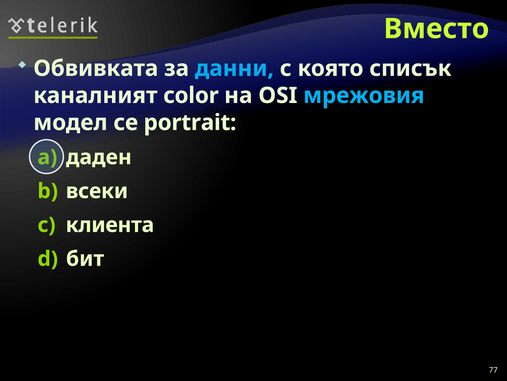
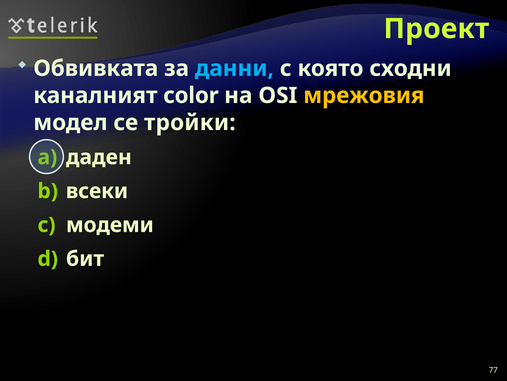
Вместо: Вместо -> Проект
списък: списък -> сходни
мрежовия colour: light blue -> yellow
portrait: portrait -> тройки
клиента: клиента -> модеми
